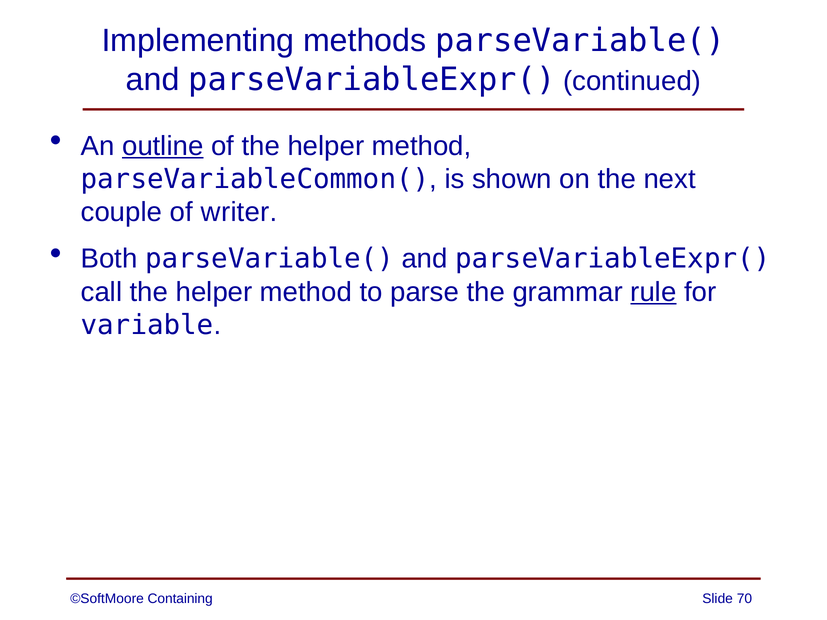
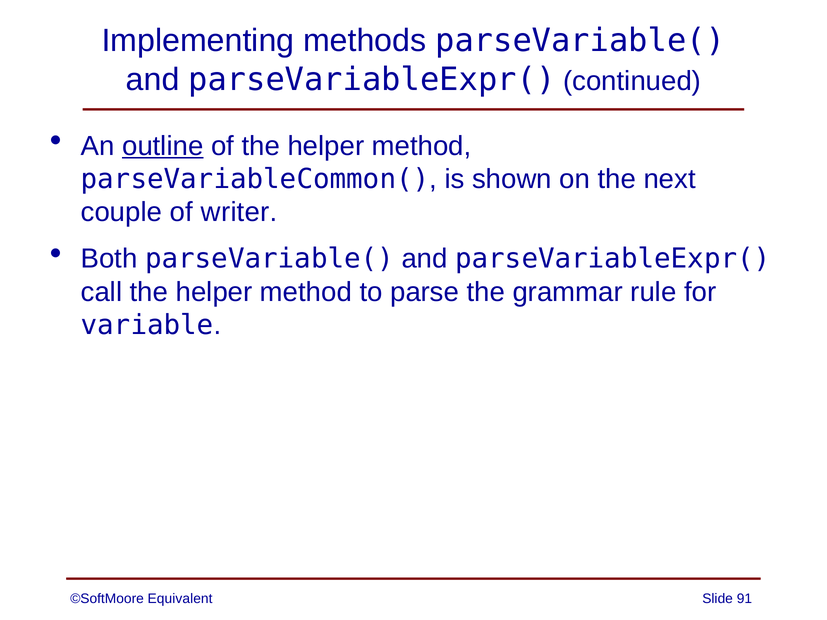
rule underline: present -> none
Containing: Containing -> Equivalent
70: 70 -> 91
